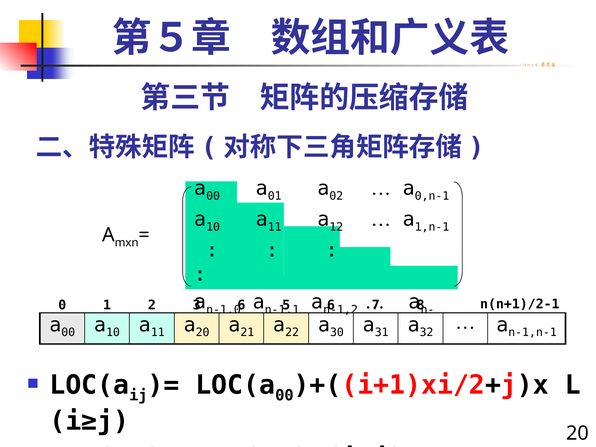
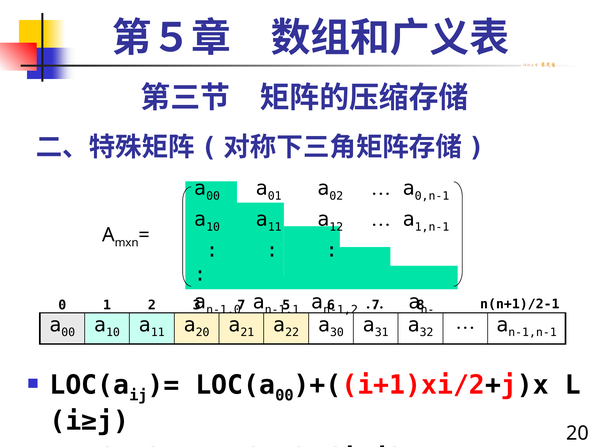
6 at (241, 305): 6 -> 7
